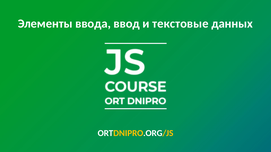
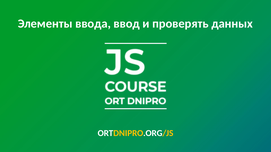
текстовые: текстовые -> проверять
